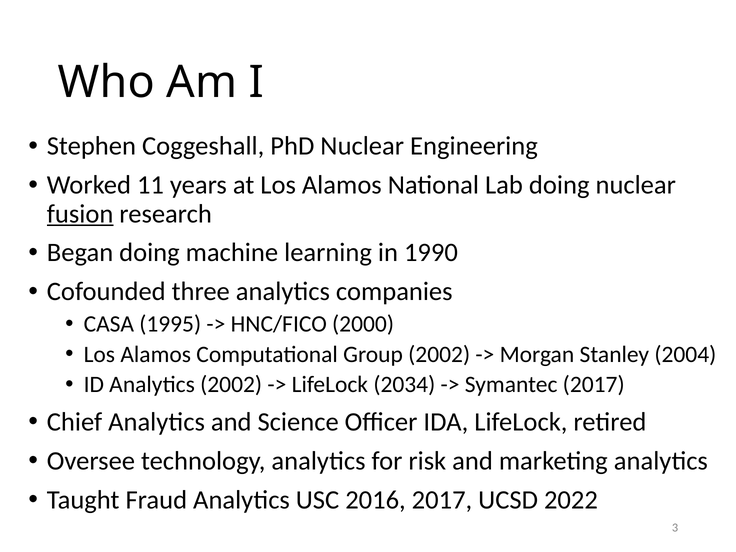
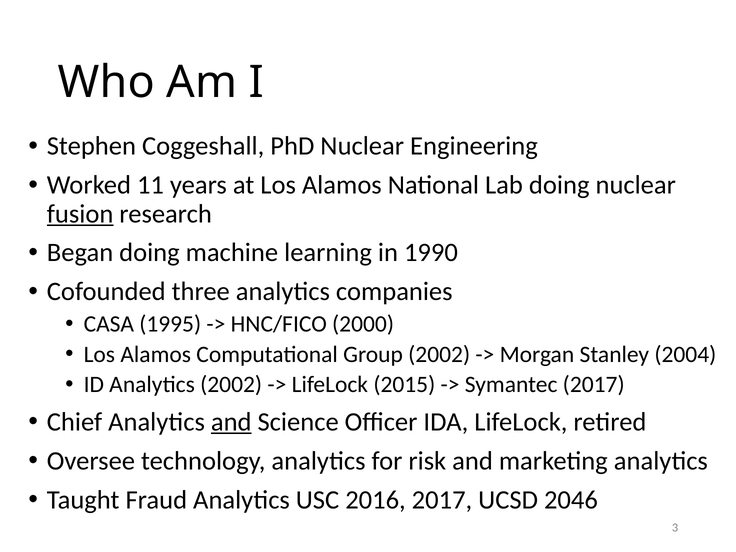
2034: 2034 -> 2015
and at (231, 422) underline: none -> present
2022: 2022 -> 2046
